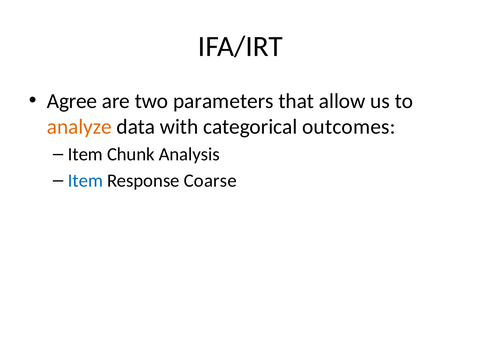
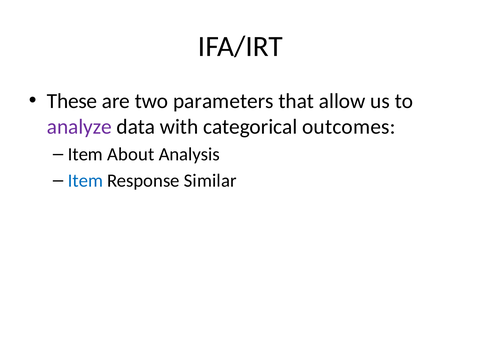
Agree: Agree -> These
analyze colour: orange -> purple
Chunk: Chunk -> About
Coarse: Coarse -> Similar
